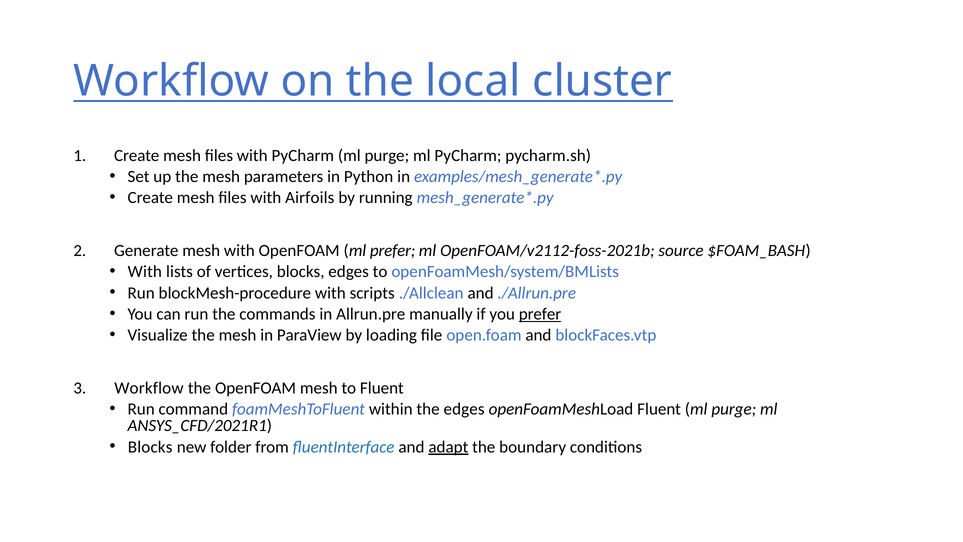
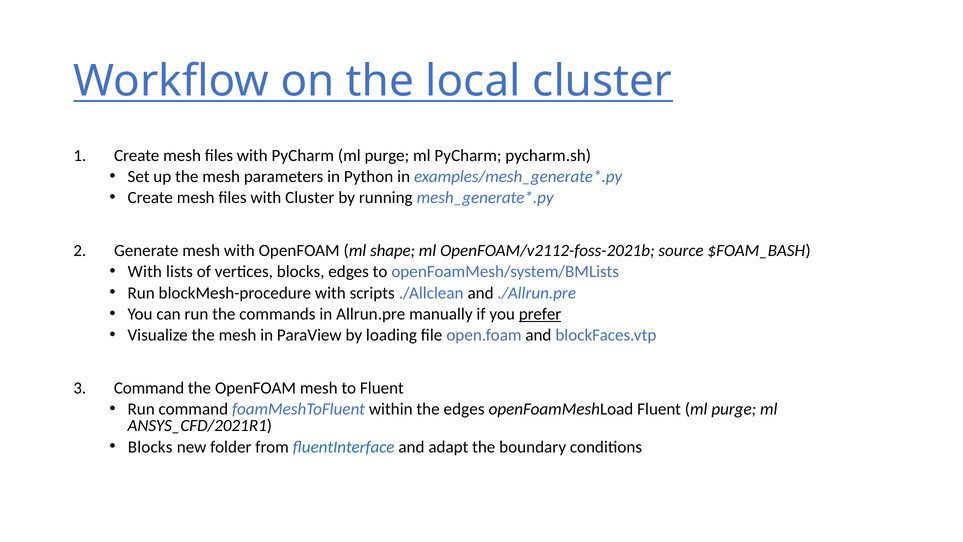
with Airfoils: Airfoils -> Cluster
ml prefer: prefer -> shape
Workflow at (149, 388): Workflow -> Command
adapt underline: present -> none
